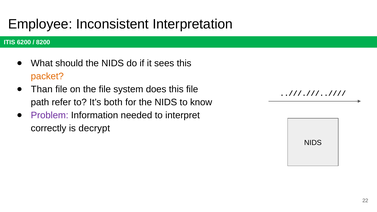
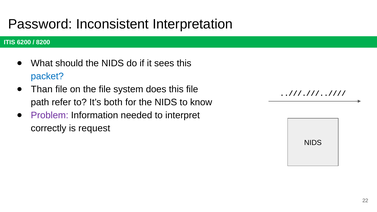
Employee: Employee -> Password
packet colour: orange -> blue
decrypt: decrypt -> request
